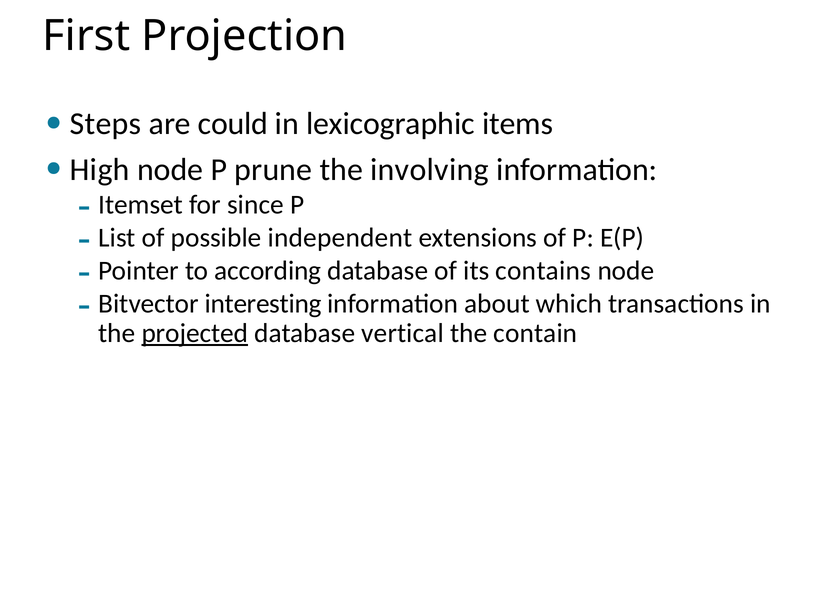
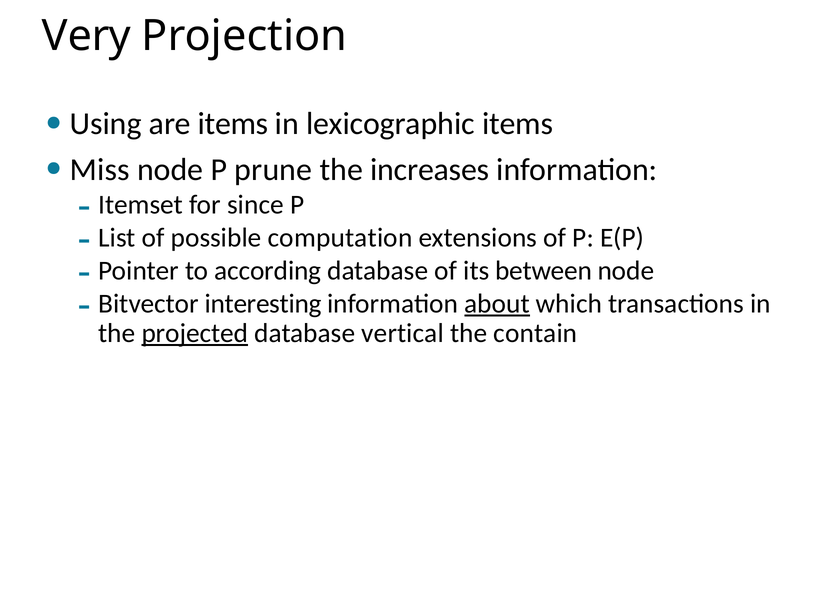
First: First -> Very
Steps: Steps -> Using
are could: could -> items
High: High -> Miss
involving: involving -> increases
independent: independent -> computation
contains: contains -> between
about underline: none -> present
